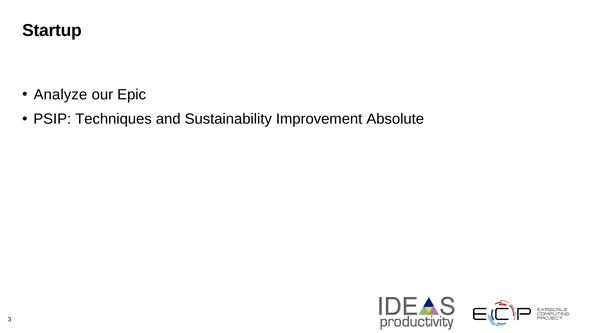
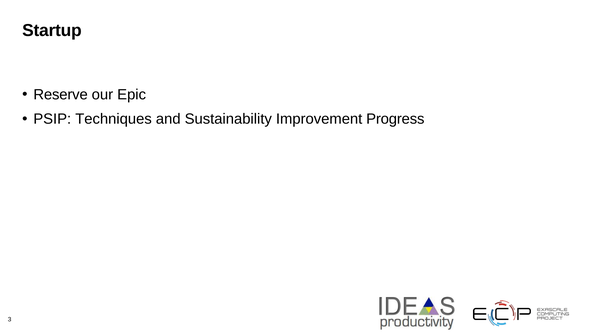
Analyze: Analyze -> Reserve
Absolute: Absolute -> Progress
